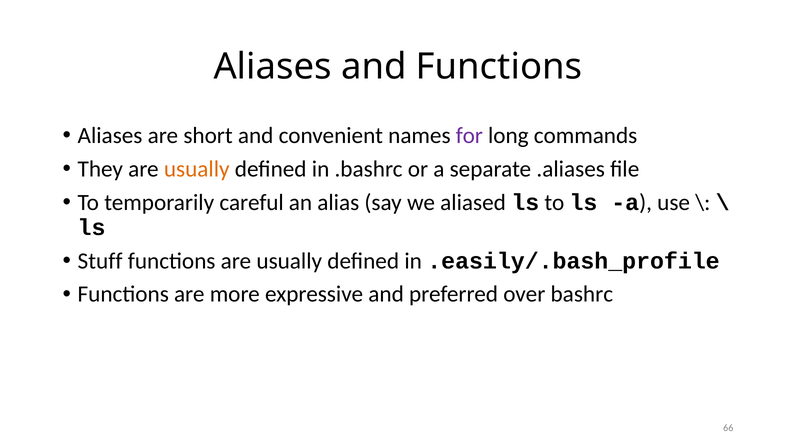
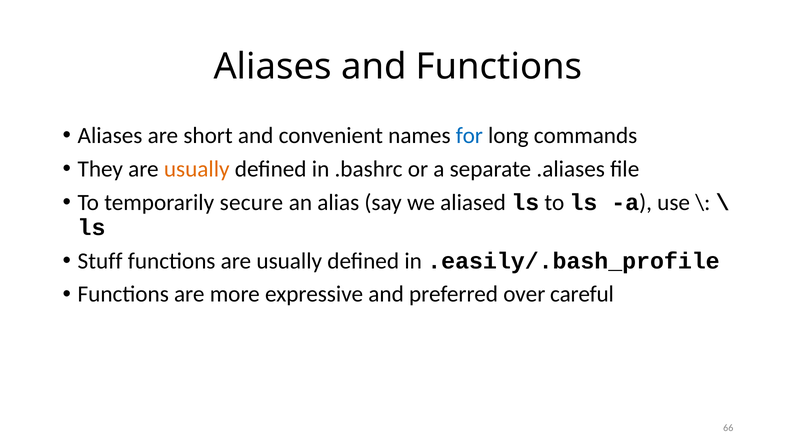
for colour: purple -> blue
careful: careful -> secure
bashrc: bashrc -> careful
